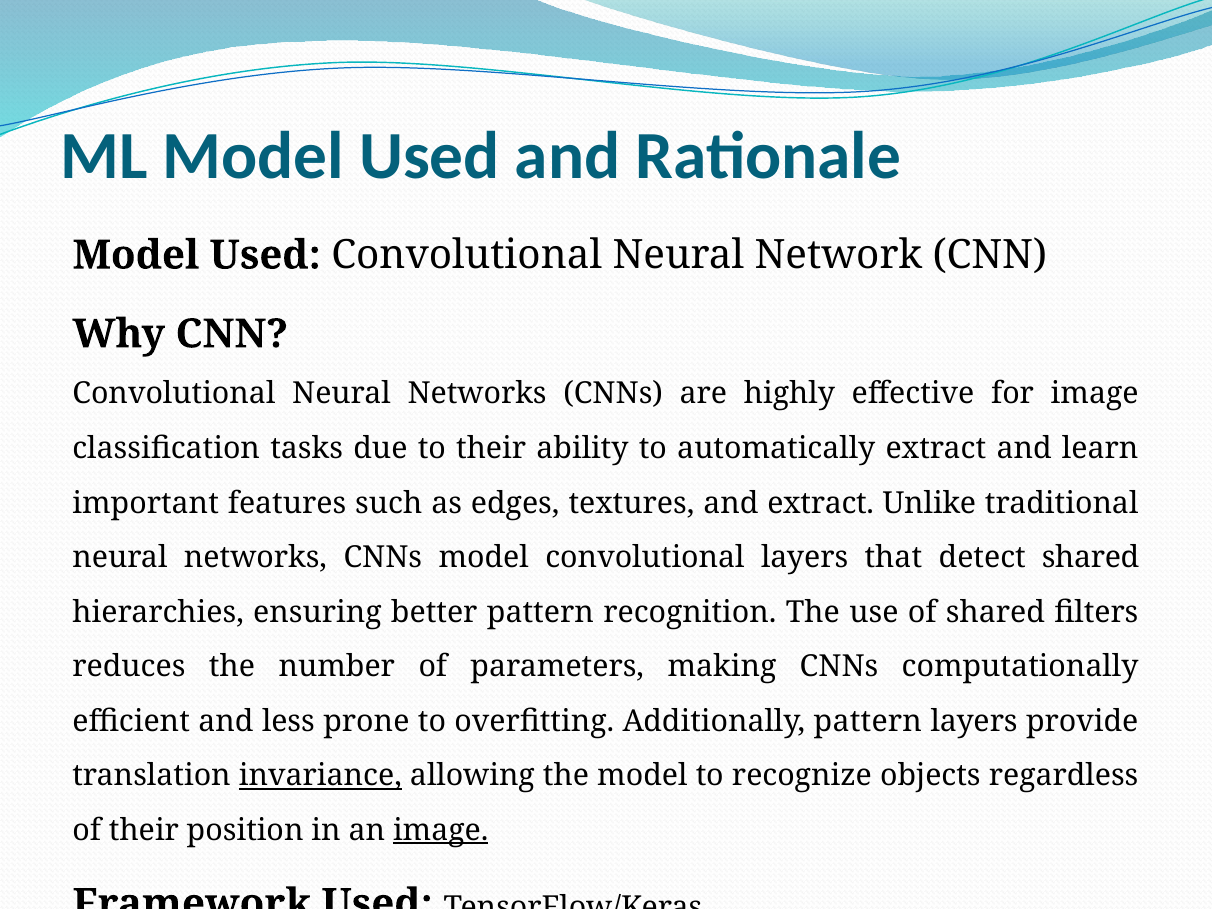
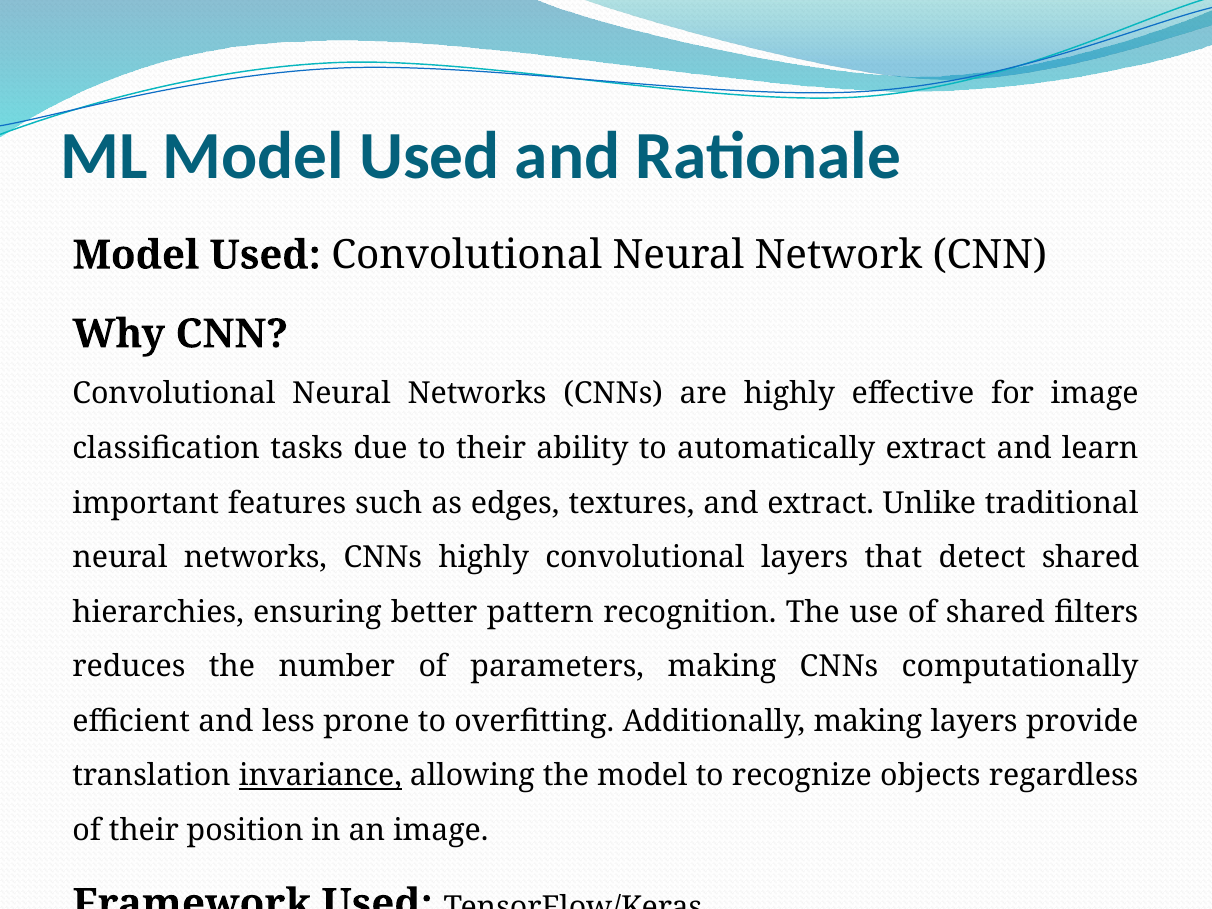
CNNs model: model -> highly
Additionally pattern: pattern -> making
image at (441, 830) underline: present -> none
